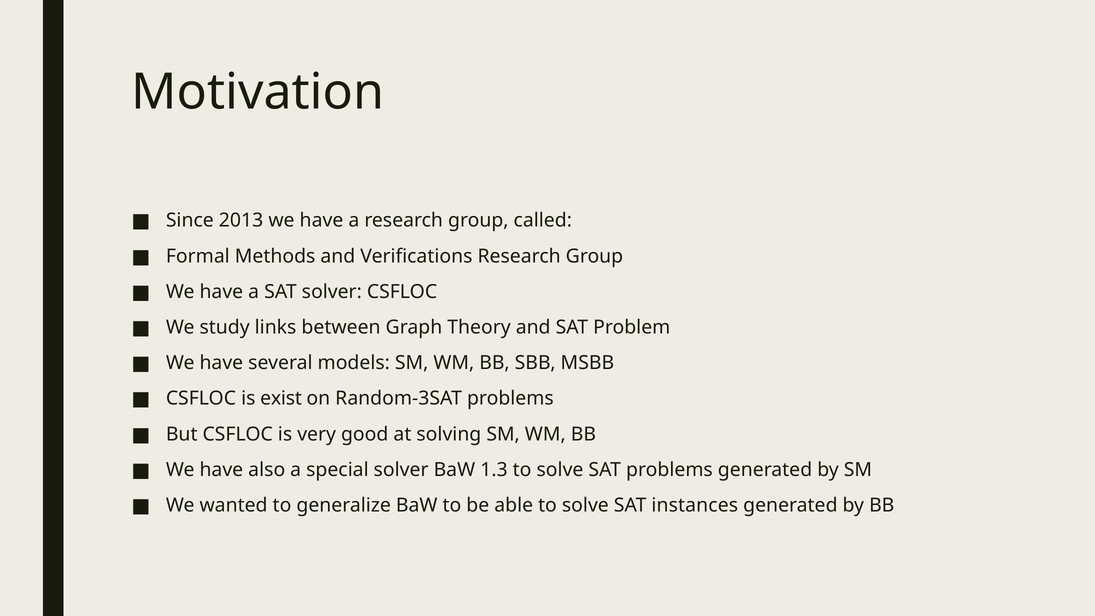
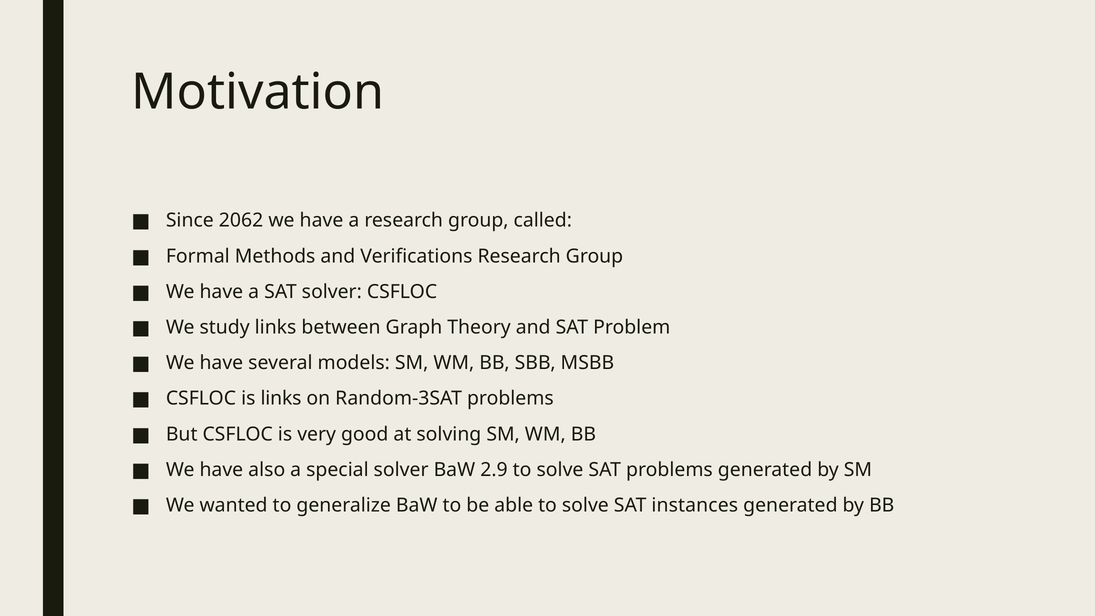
2013: 2013 -> 2062
is exist: exist -> links
1.3: 1.3 -> 2.9
